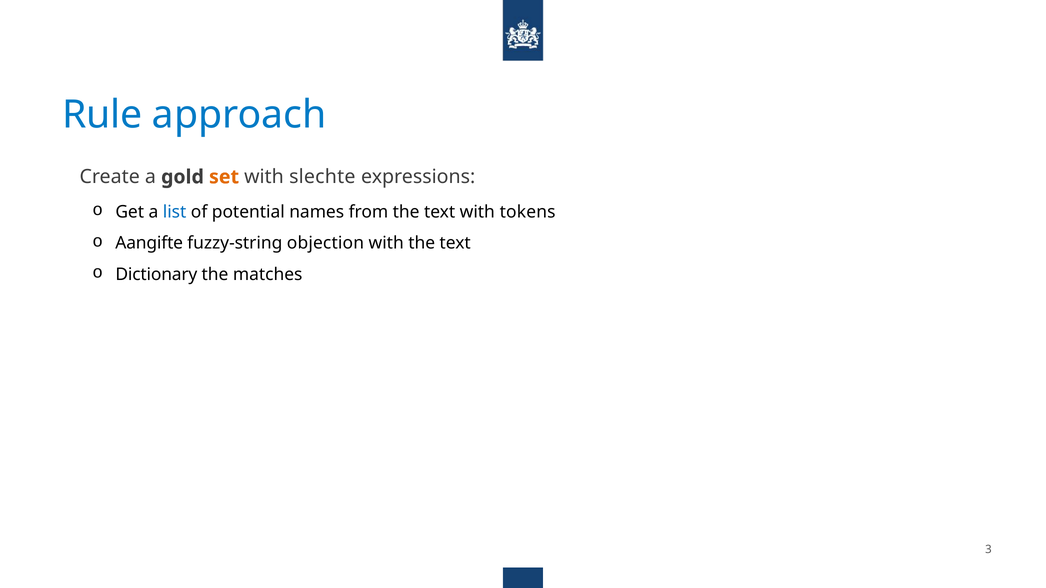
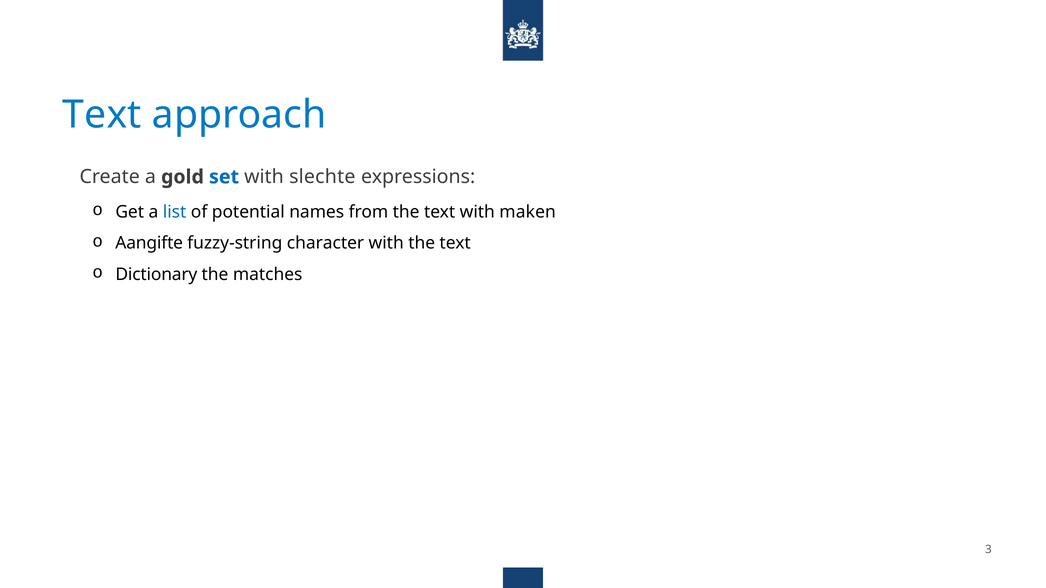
Rule at (102, 115): Rule -> Text
set colour: orange -> blue
tokens: tokens -> maken
objection: objection -> character
